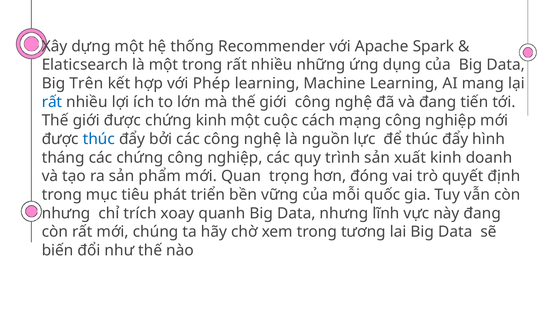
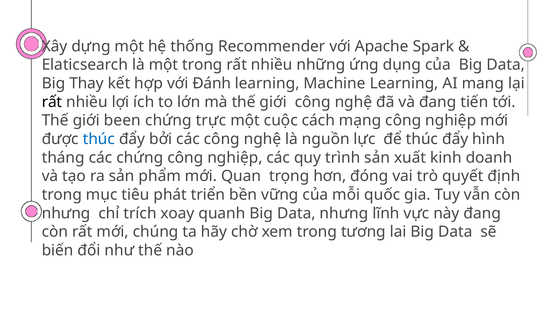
Trên: Trên -> Thay
Phép: Phép -> Đánh
rất at (52, 102) colour: blue -> black
giới được: được -> been
chứng kinh: kinh -> trực
